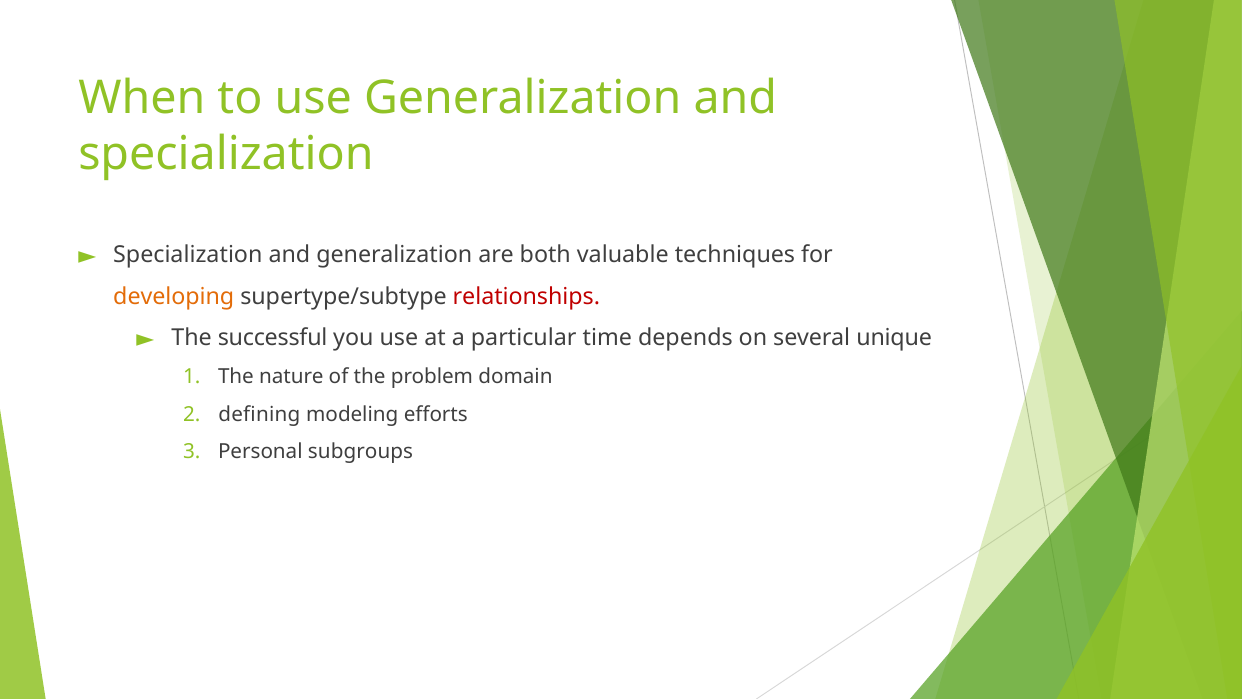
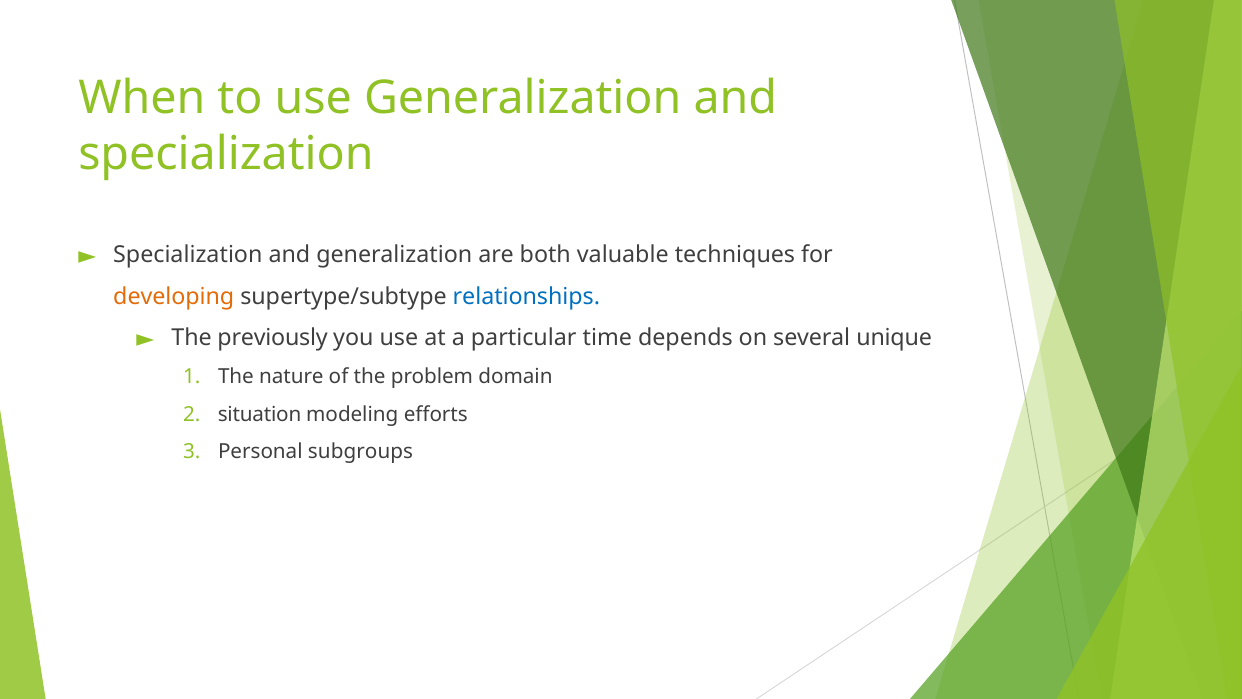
relationships colour: red -> blue
successful: successful -> previously
defining: defining -> situation
